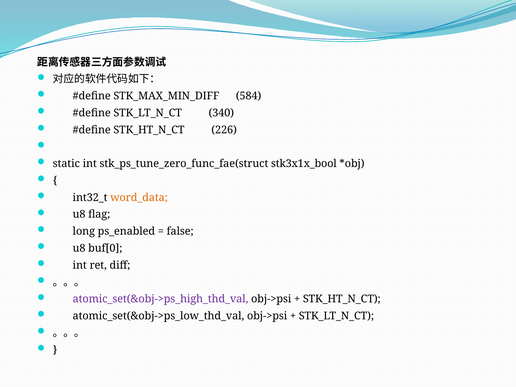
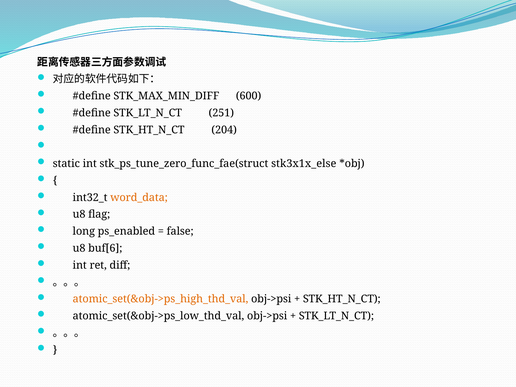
584: 584 -> 600
340: 340 -> 251
226: 226 -> 204
stk3x1x_bool: stk3x1x_bool -> stk3x1x_else
buf[0: buf[0 -> buf[6
atomic_set(&obj->ps_high_thd_val colour: purple -> orange
